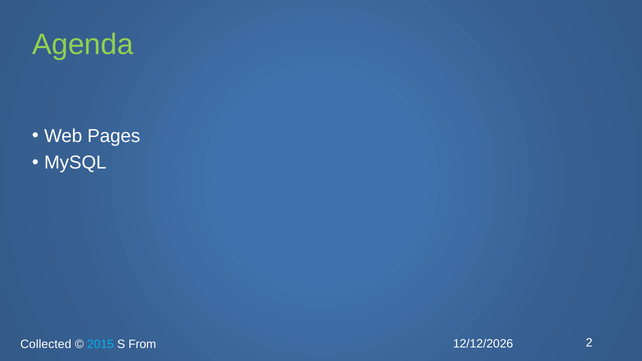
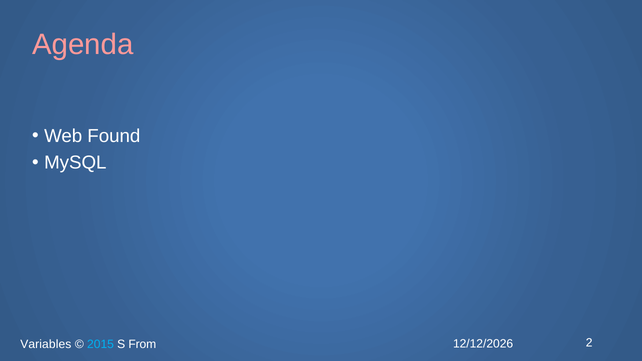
Agenda colour: light green -> pink
Pages: Pages -> Found
Collected: Collected -> Variables
